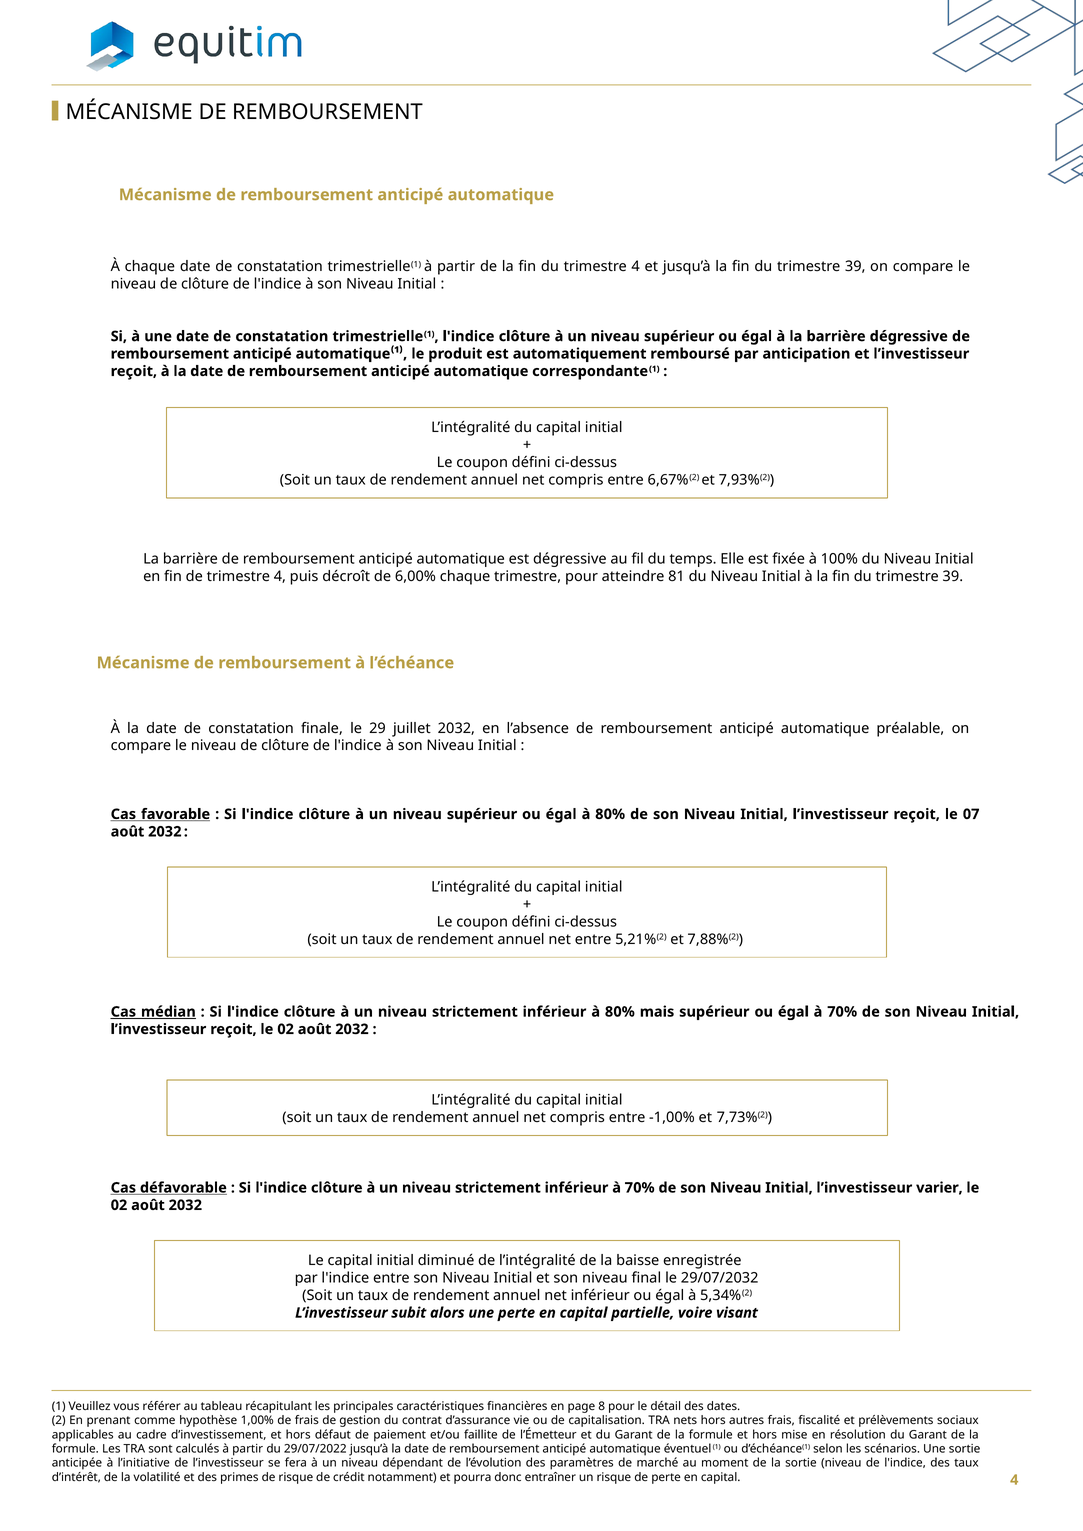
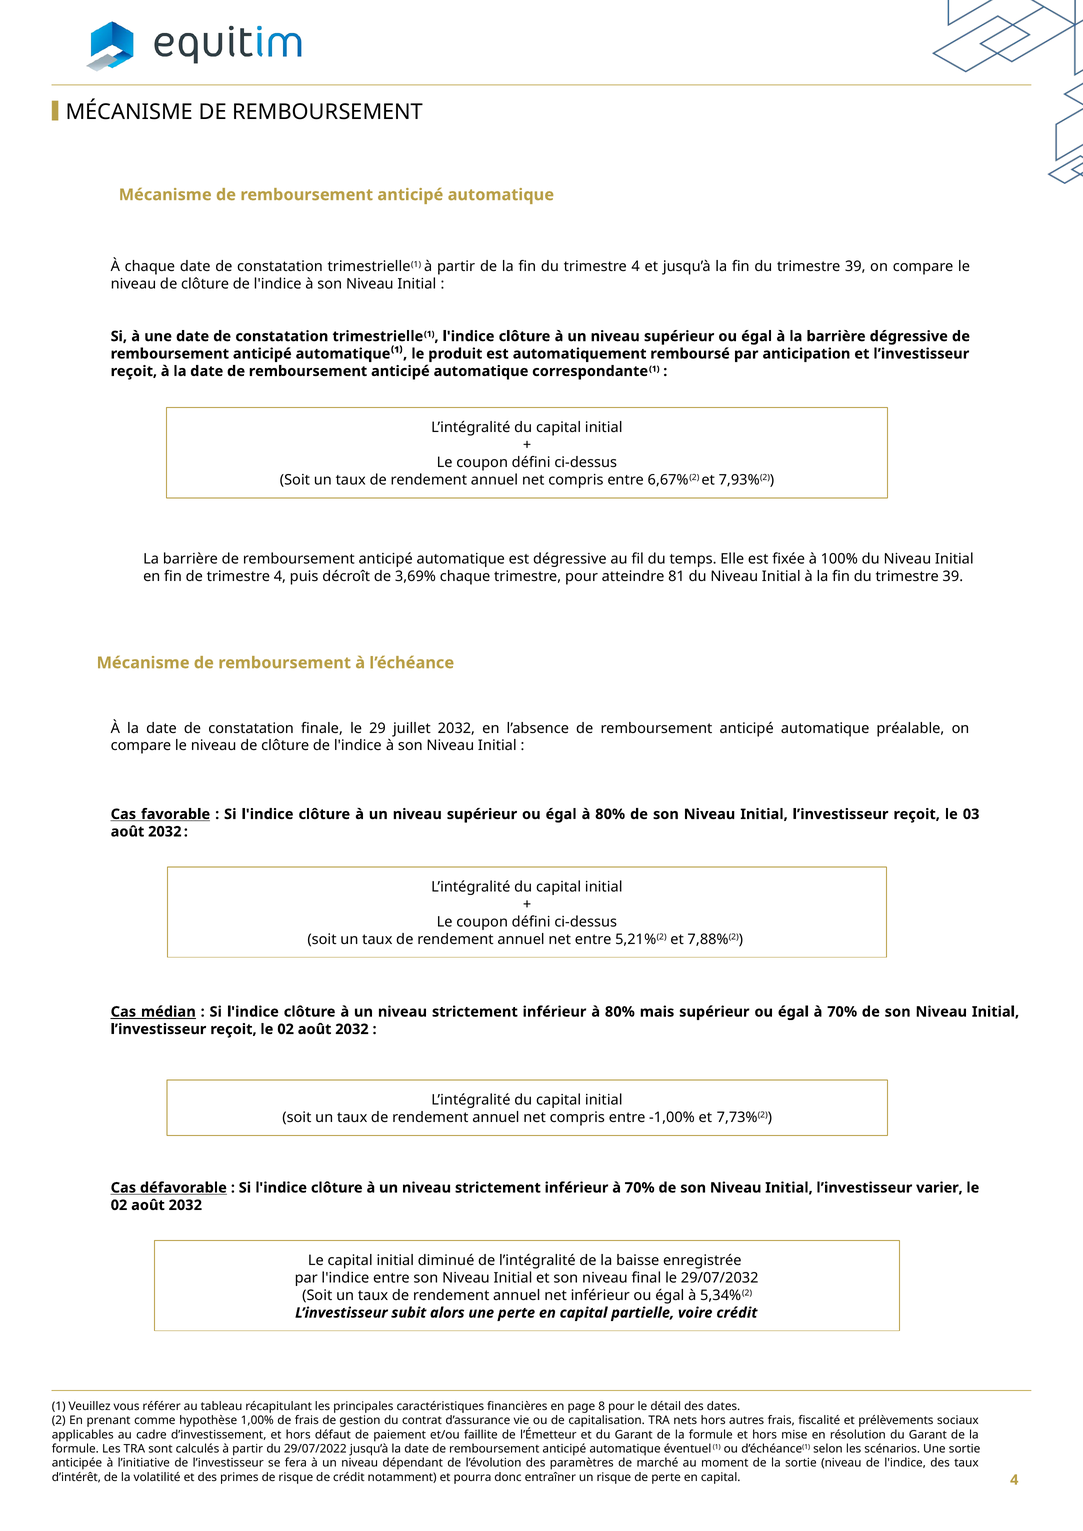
6,00%: 6,00% -> 3,69%
07: 07 -> 03
voire visant: visant -> crédit
